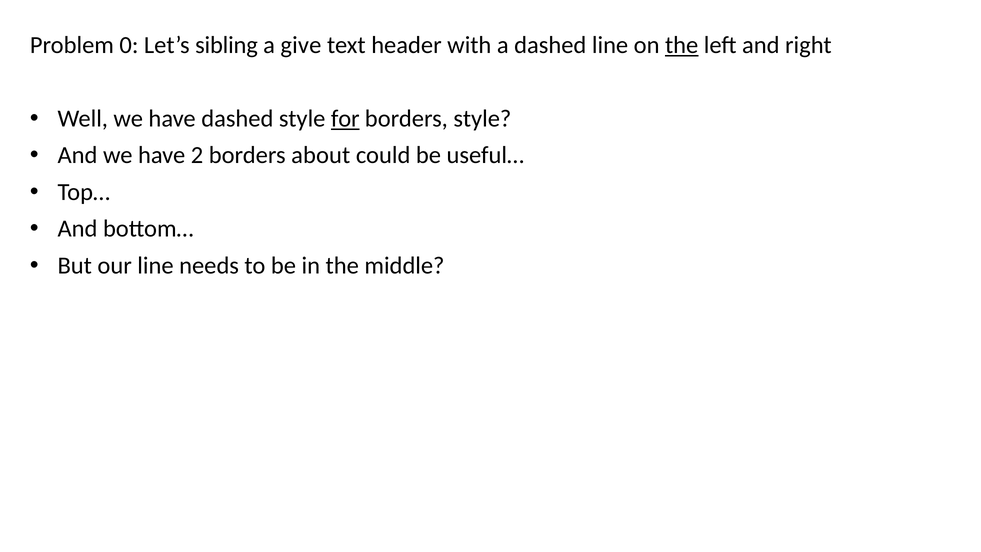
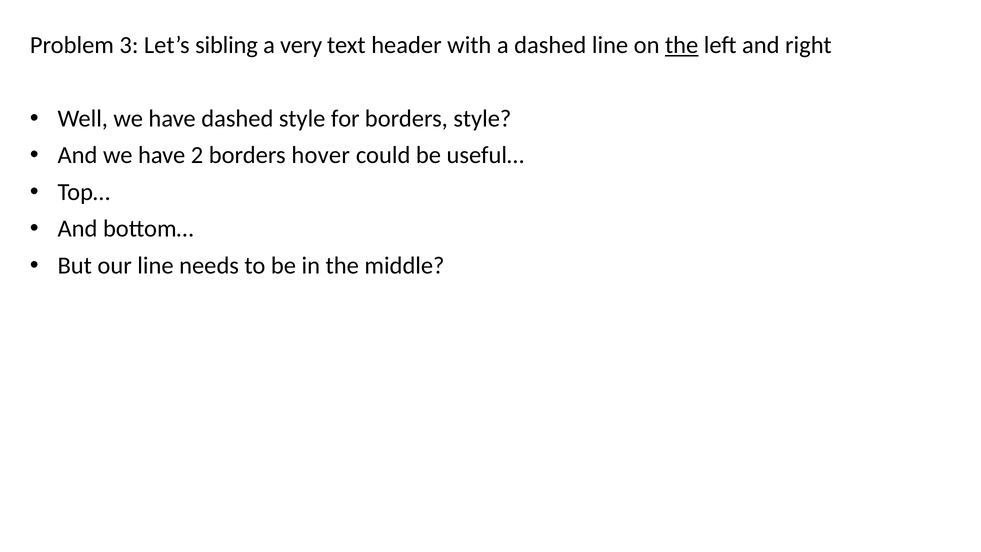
0: 0 -> 3
give: give -> very
for underline: present -> none
about: about -> hover
